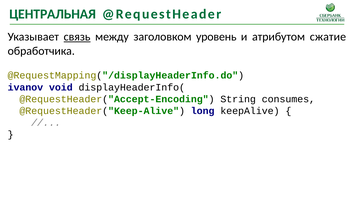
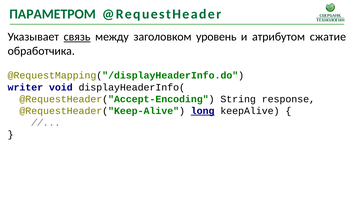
ЦЕНТРАЛЬНАЯ: ЦЕНТРАЛЬНАЯ -> ПАРАМЕТРОМ
ivanov: ivanov -> writer
consumes: consumes -> response
long underline: none -> present
